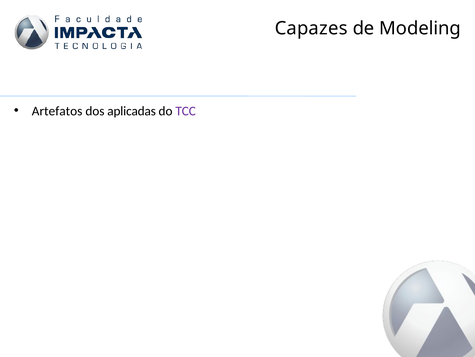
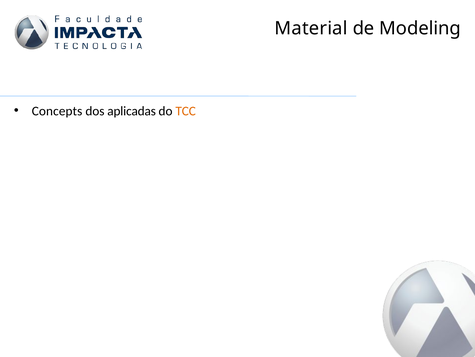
Capazes: Capazes -> Material
Artefatos: Artefatos -> Concepts
TCC colour: purple -> orange
